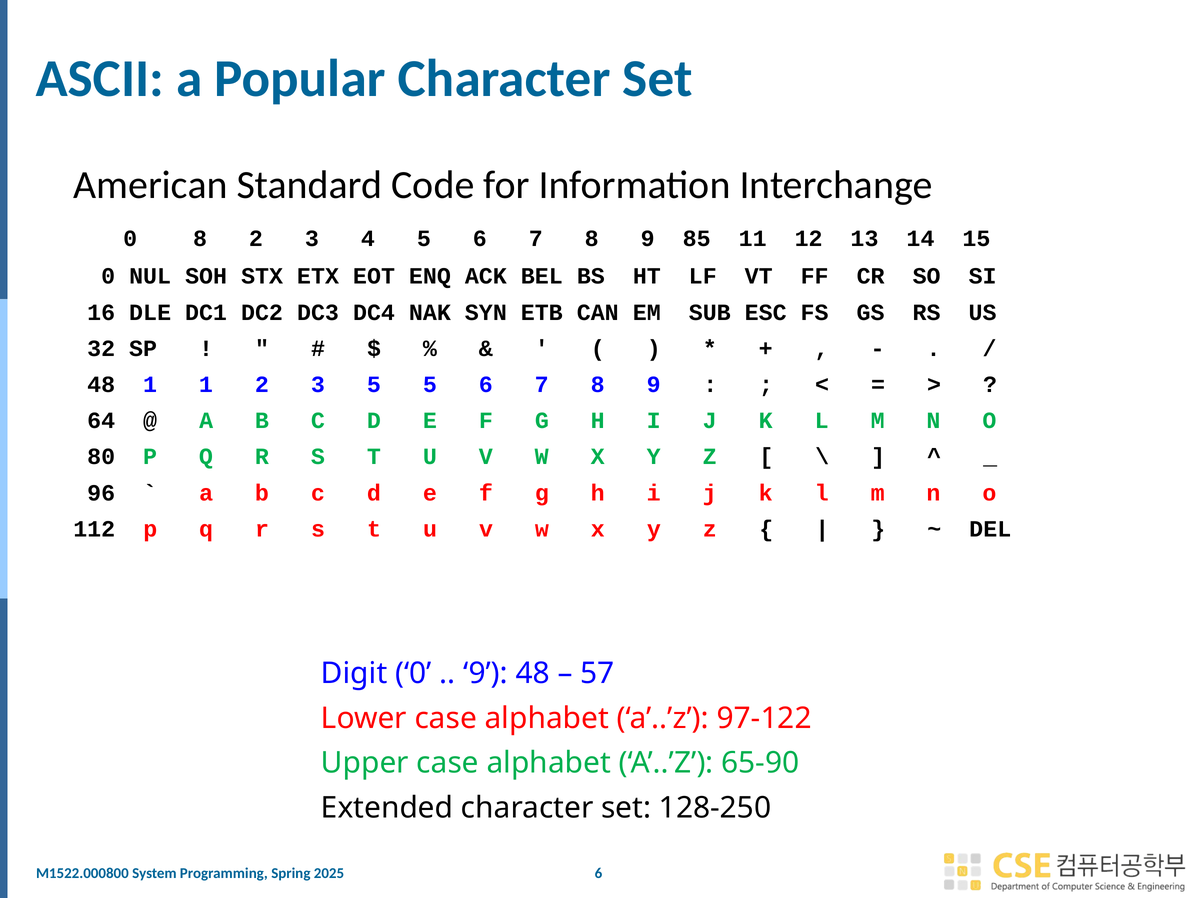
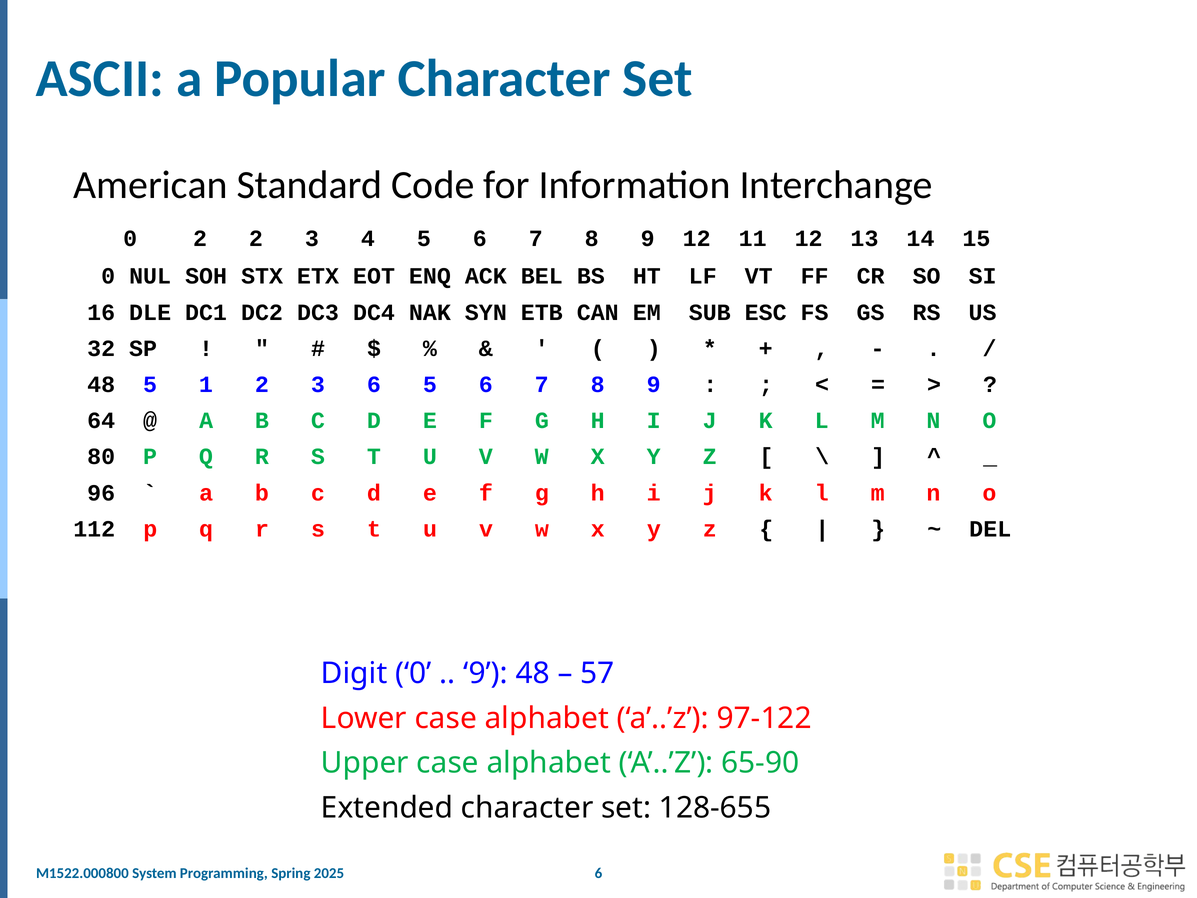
0 8: 8 -> 2
9 85: 85 -> 12
48 1: 1 -> 5
3 5: 5 -> 6
128-250: 128-250 -> 128-655
